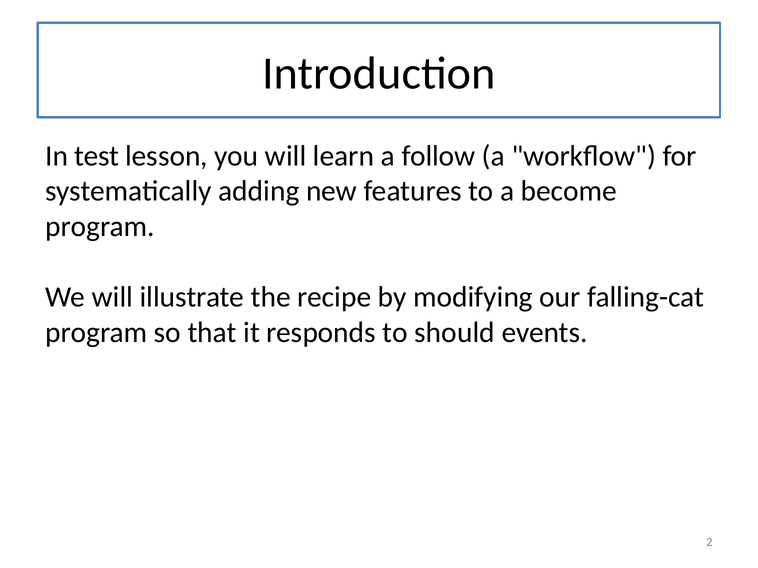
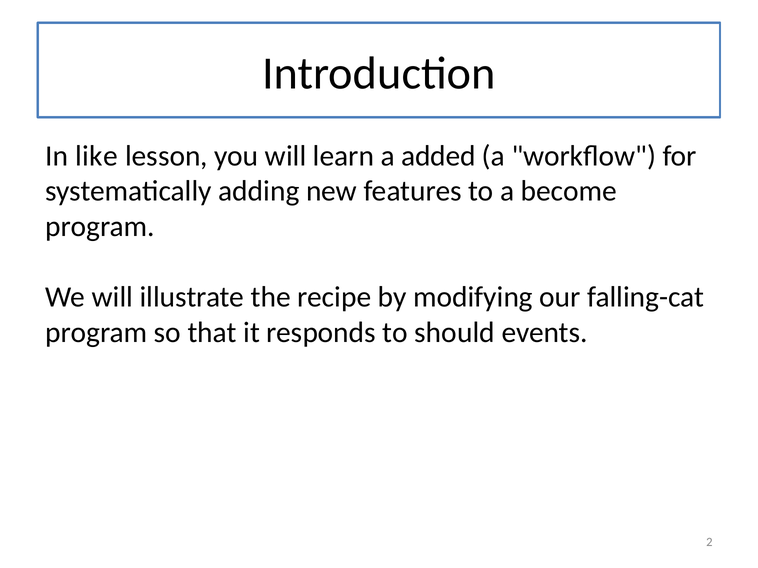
test: test -> like
follow: follow -> added
